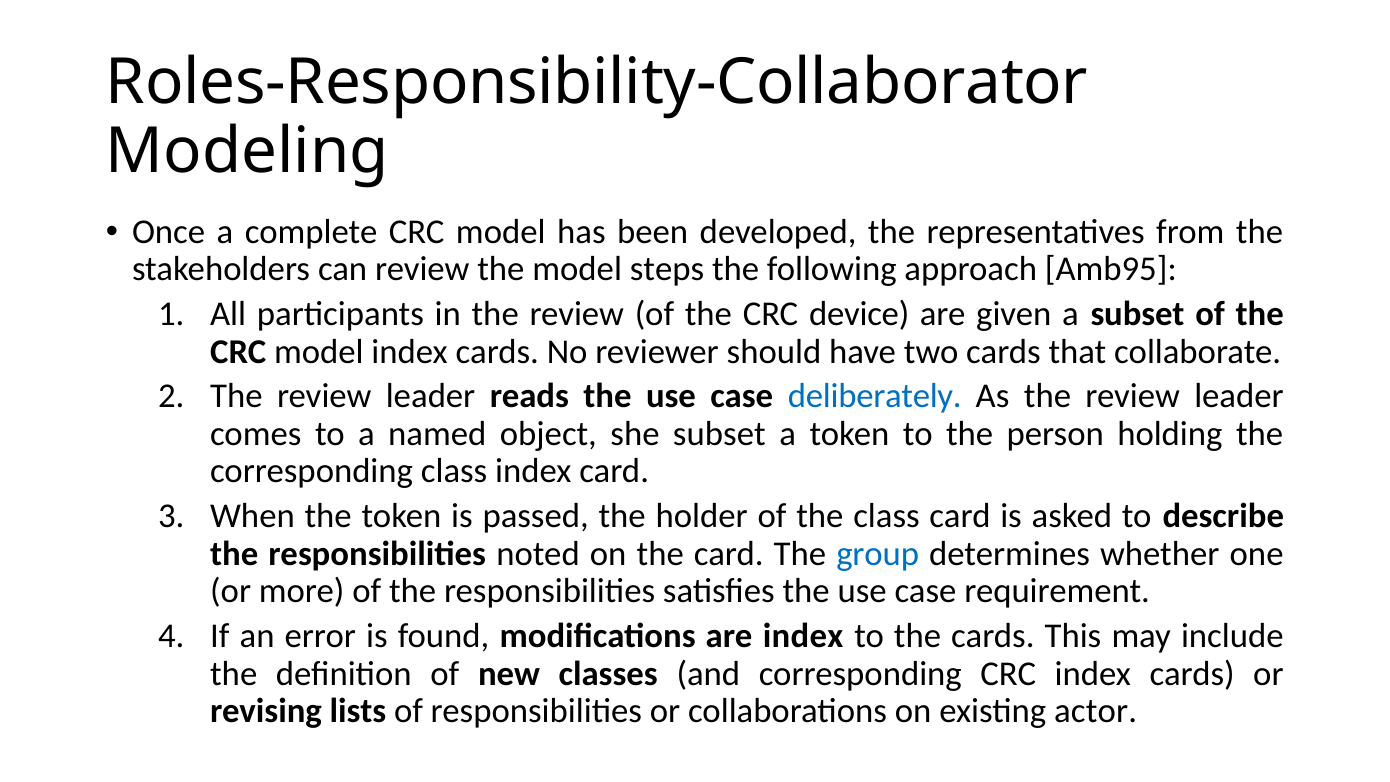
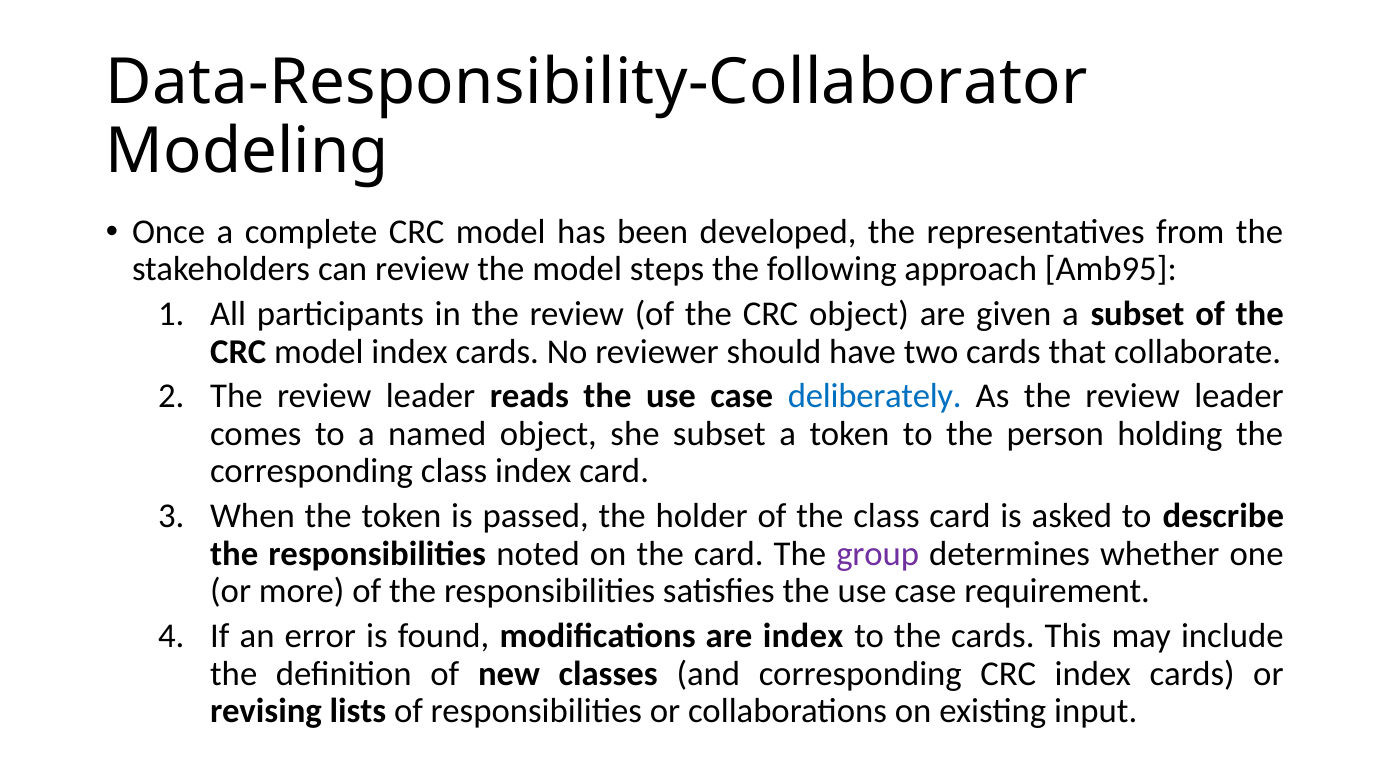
Roles-Responsibility-Collaborator: Roles-Responsibility-Collaborator -> Data-Responsibility-Collaborator
CRC device: device -> object
group colour: blue -> purple
actor: actor -> input
